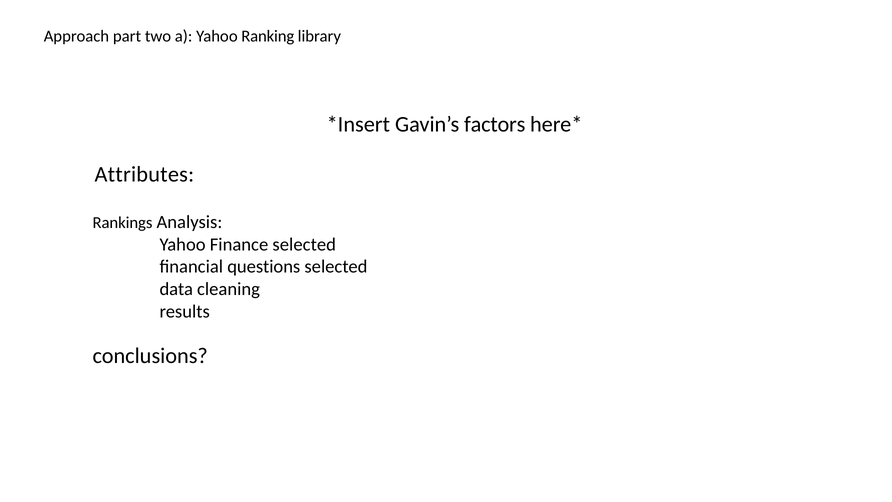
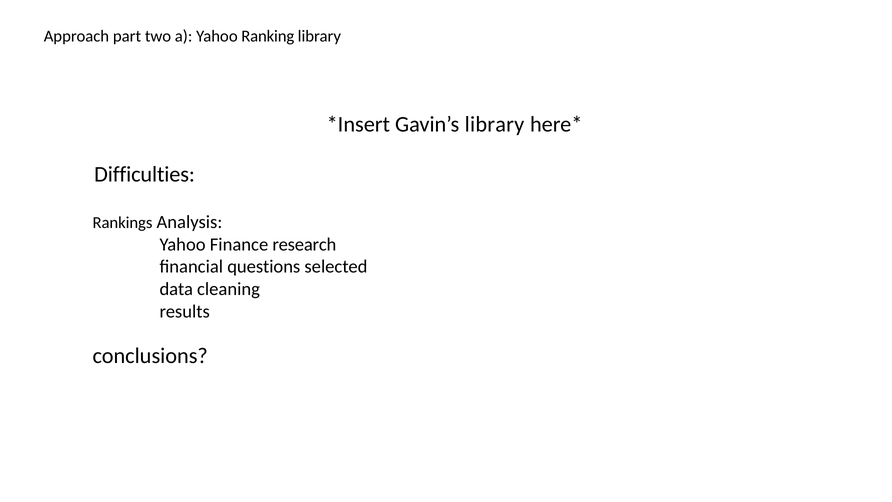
Gavin’s factors: factors -> library
Attributes: Attributes -> Difficulties
Finance selected: selected -> research
